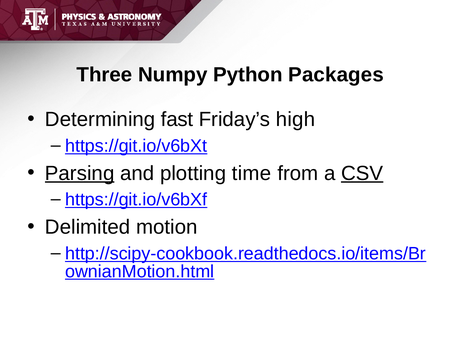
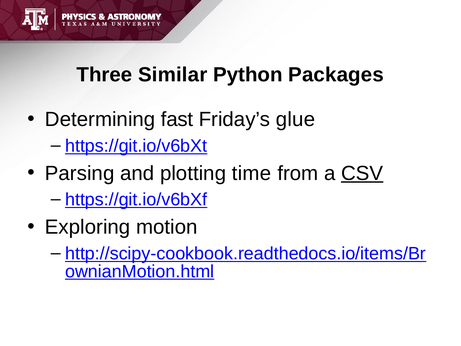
Numpy: Numpy -> Similar
high: high -> glue
Parsing underline: present -> none
Delimited: Delimited -> Exploring
